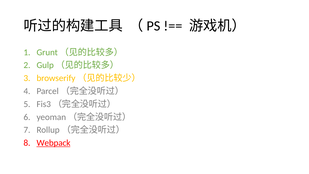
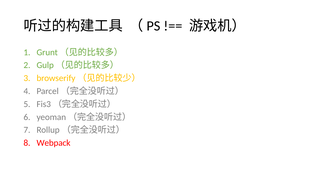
Webpack underline: present -> none
